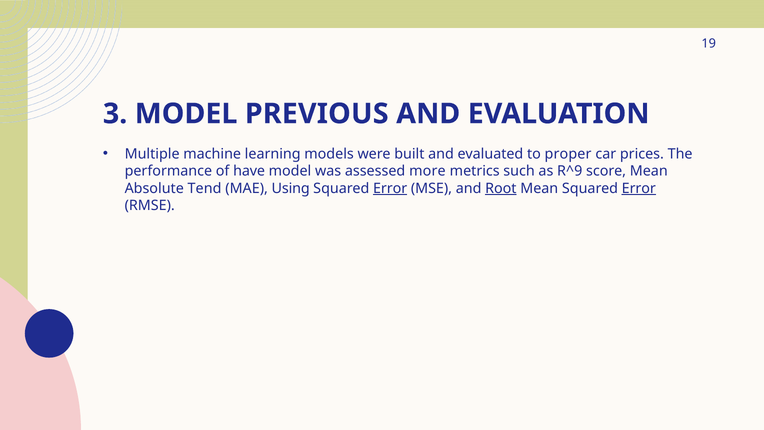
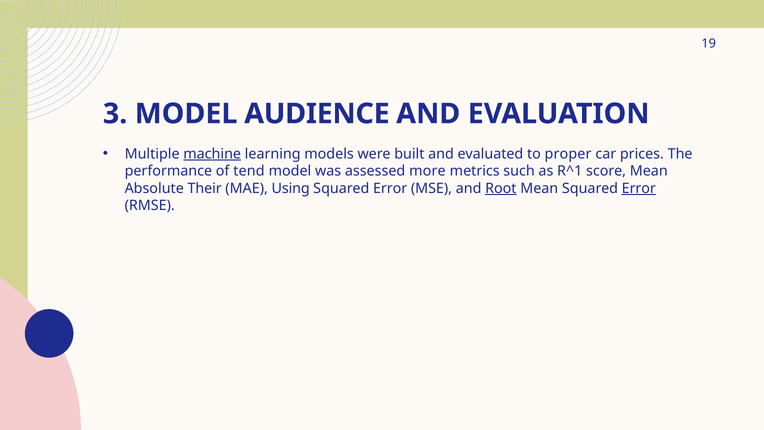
PREVIOUS: PREVIOUS -> AUDIENCE
machine underline: none -> present
have: have -> tend
R^9: R^9 -> R^1
Tend: Tend -> Their
Error at (390, 188) underline: present -> none
